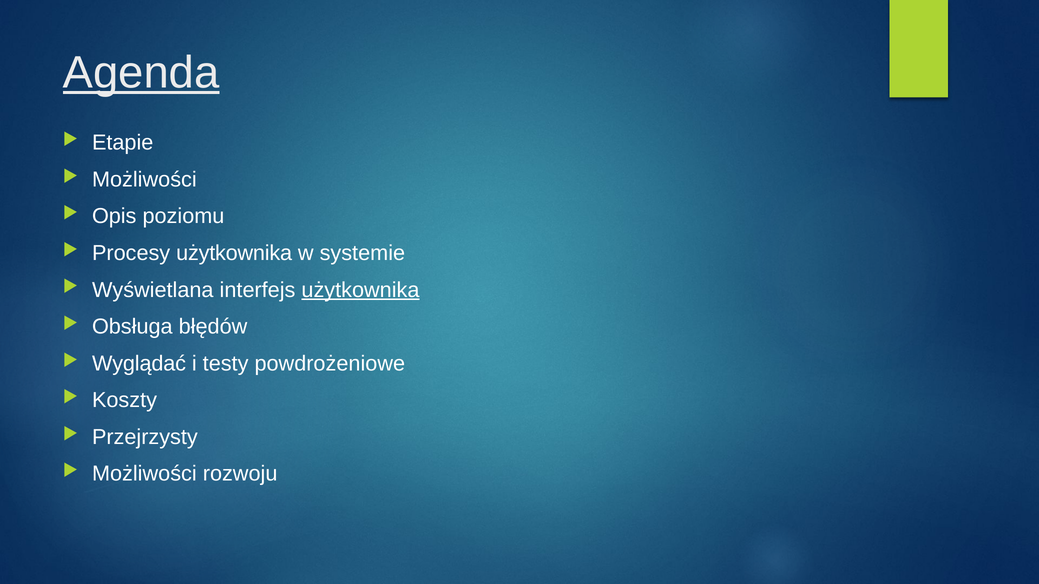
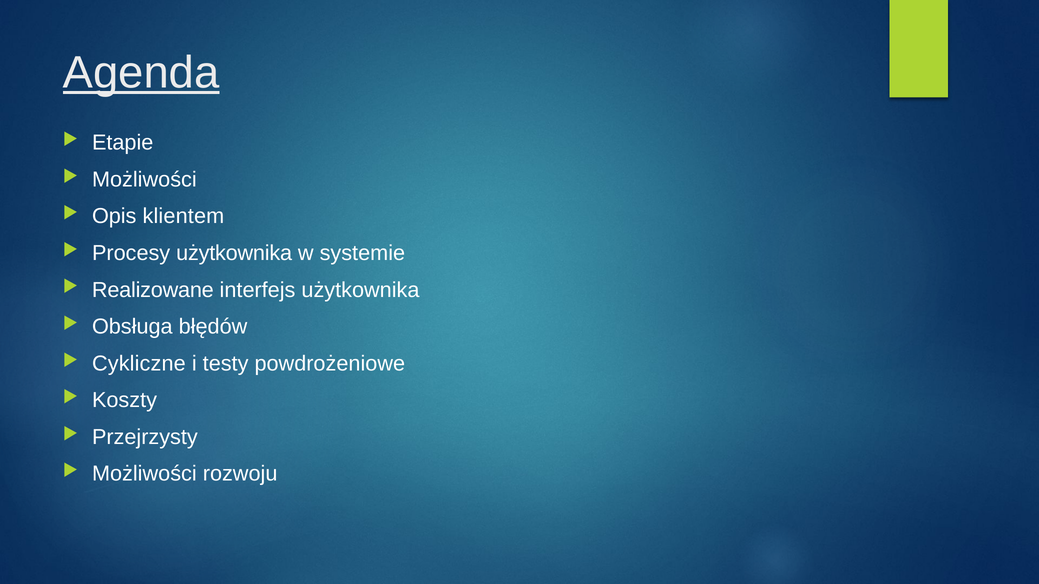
poziomu: poziomu -> klientem
Wyświetlana: Wyświetlana -> Realizowane
użytkownika at (360, 290) underline: present -> none
Wyglądać: Wyglądać -> Cykliczne
